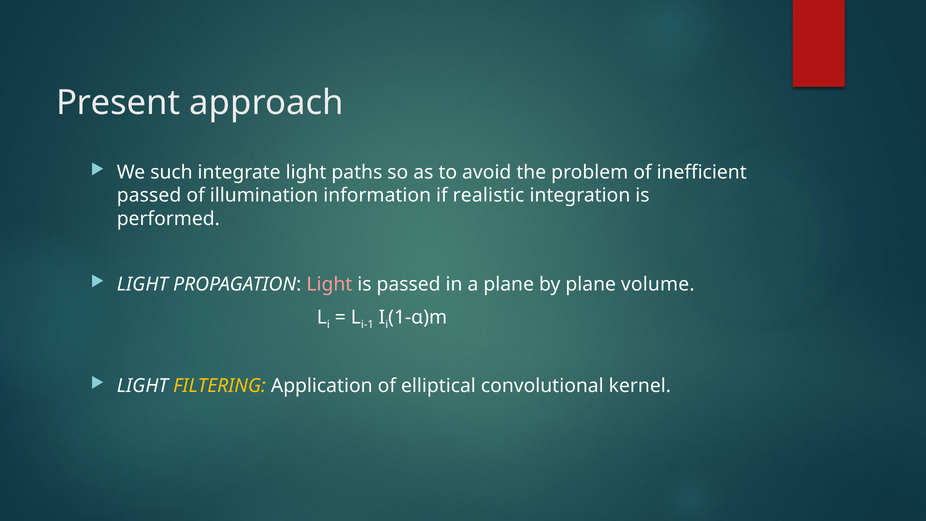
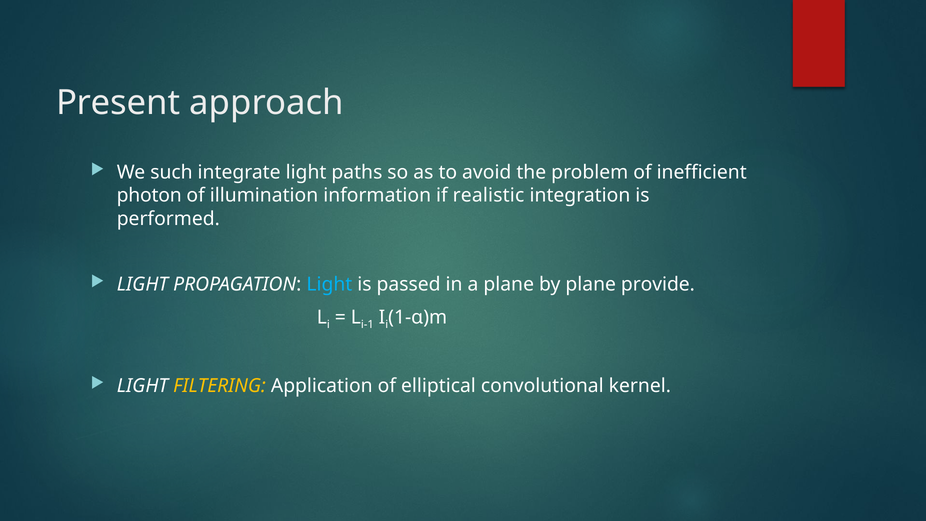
passed at (149, 195): passed -> photon
Light at (329, 284) colour: pink -> light blue
volume: volume -> provide
